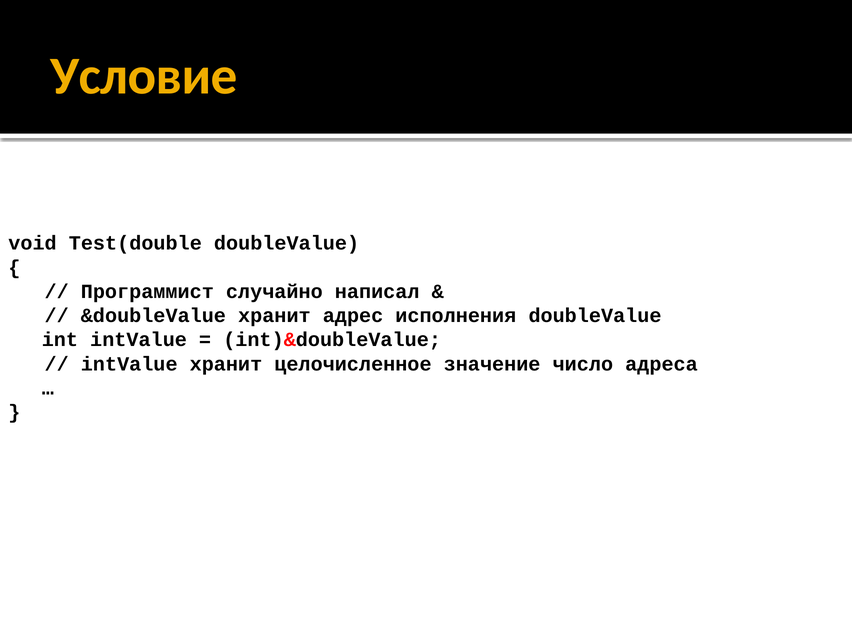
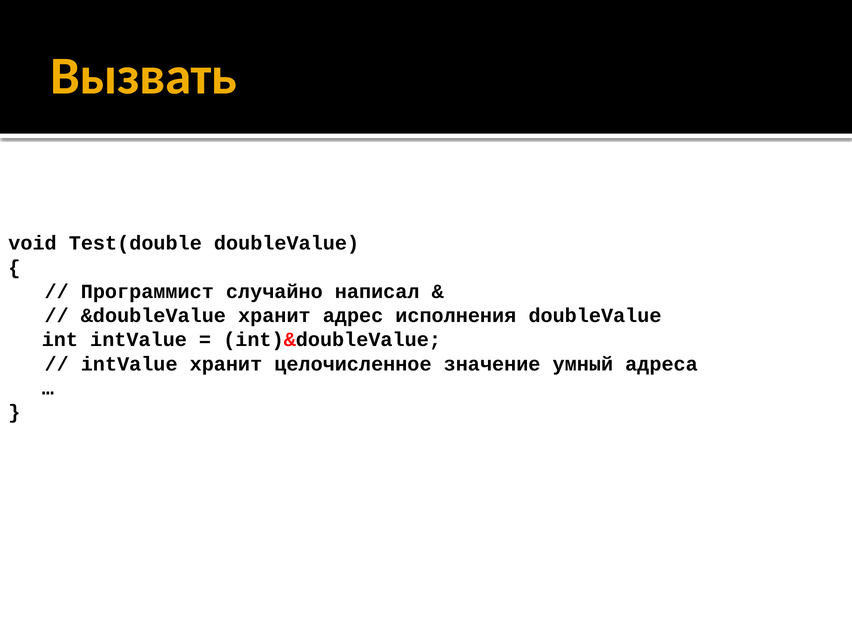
Условие: Условие -> Вызвать
число: число -> умный
